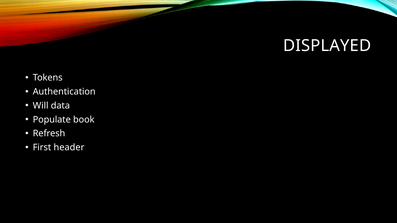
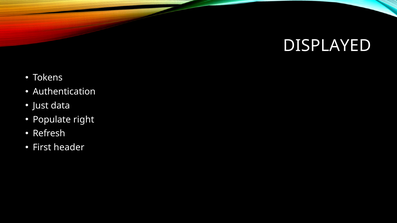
Will: Will -> Just
book: book -> right
